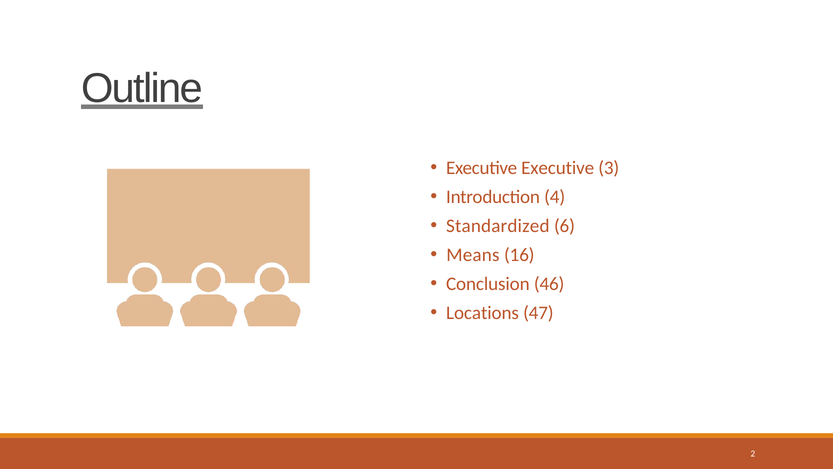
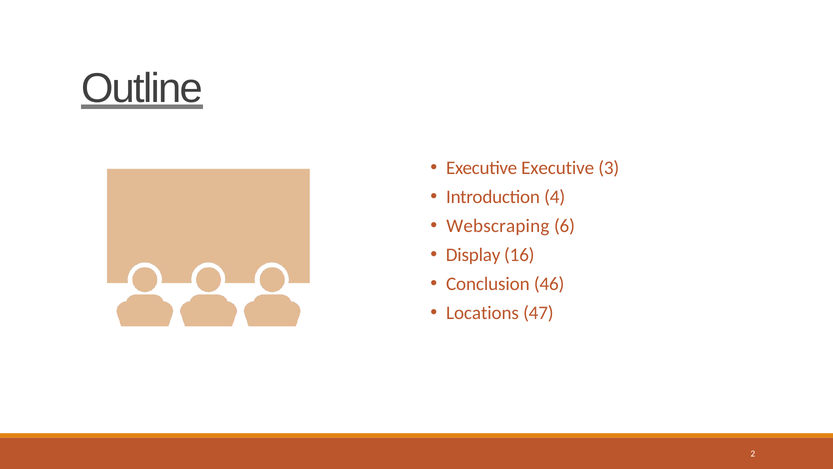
Standardized: Standardized -> Webscraping
Means: Means -> Display
